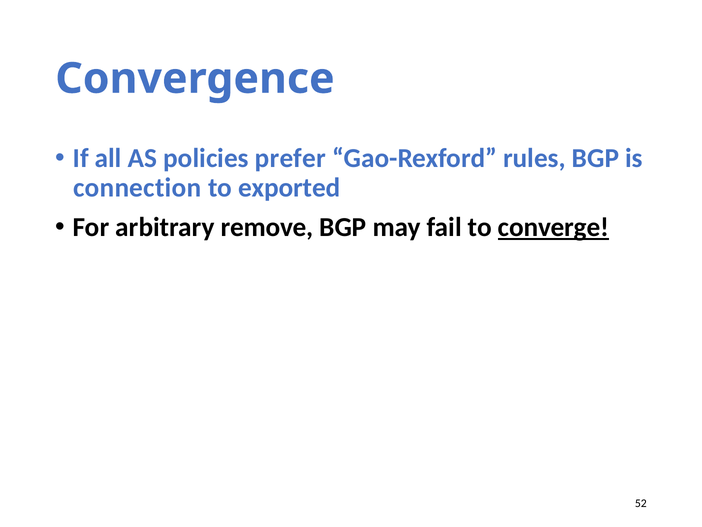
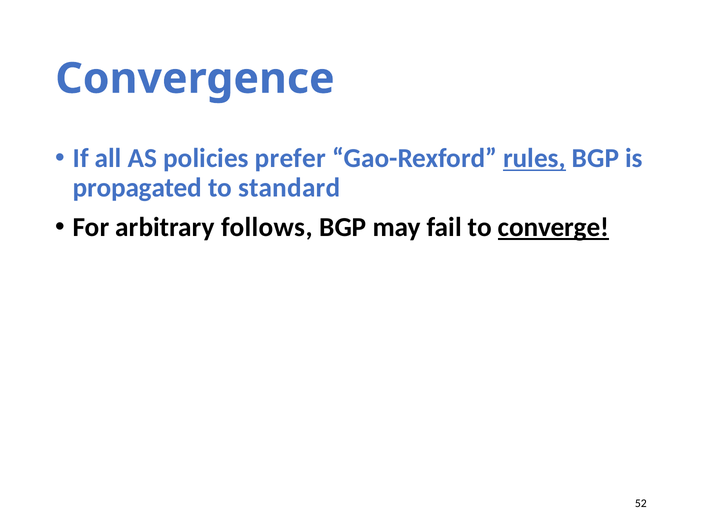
rules underline: none -> present
connection: connection -> propagated
exported: exported -> standard
remove: remove -> follows
